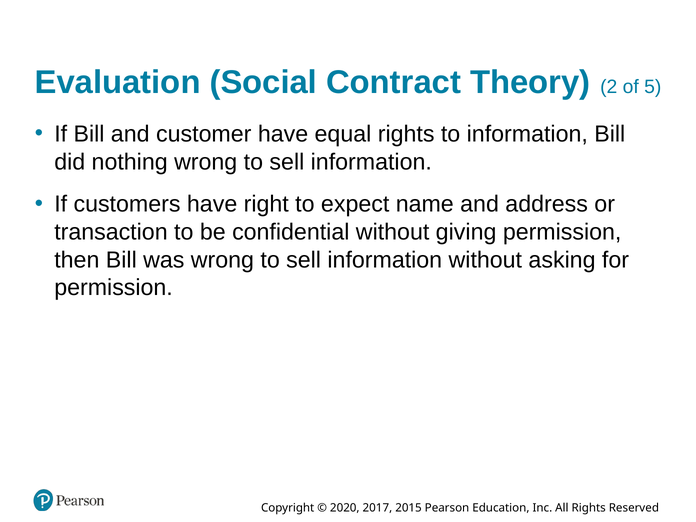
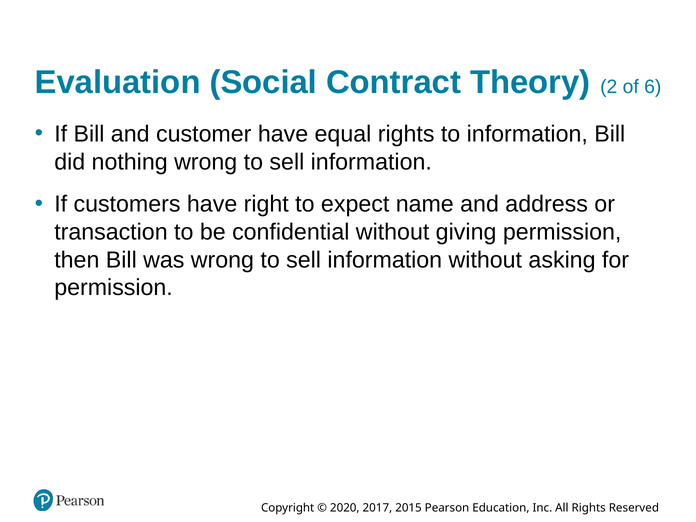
5: 5 -> 6
